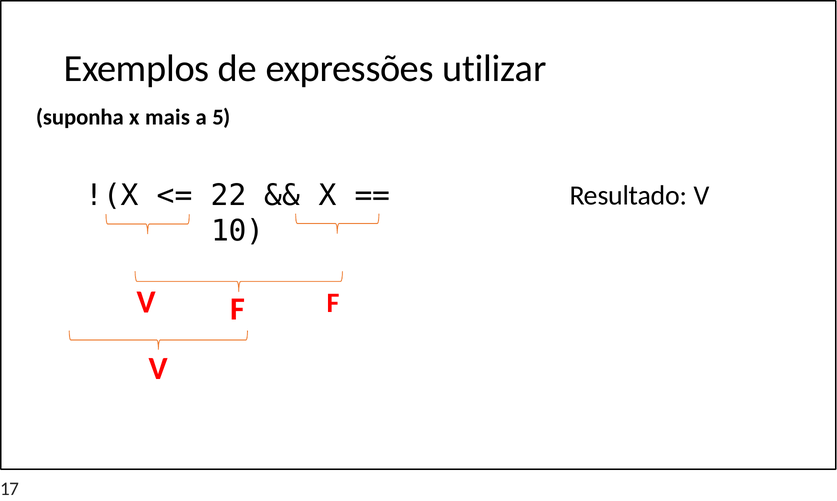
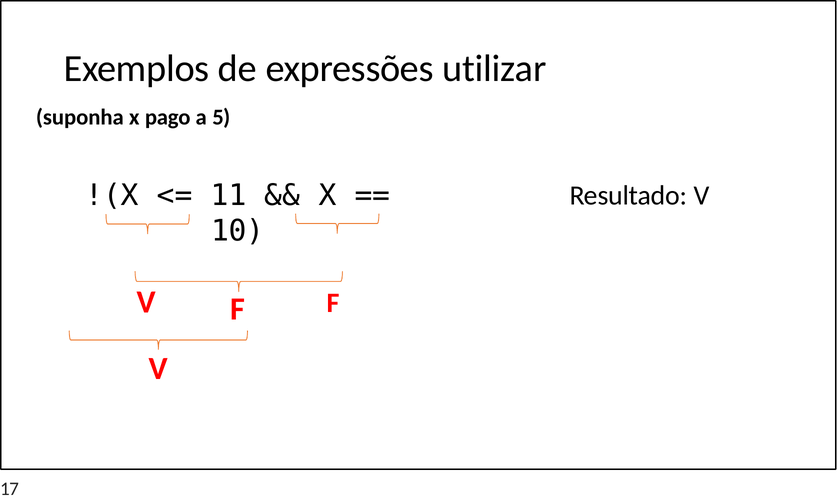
mais: mais -> pago
22: 22 -> 11
